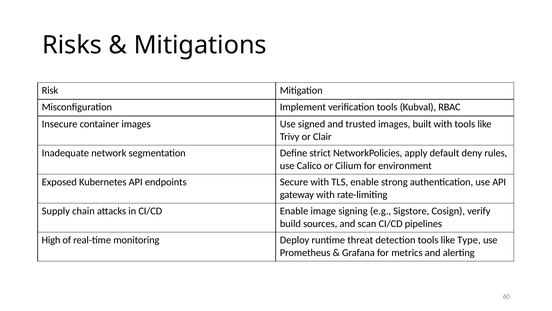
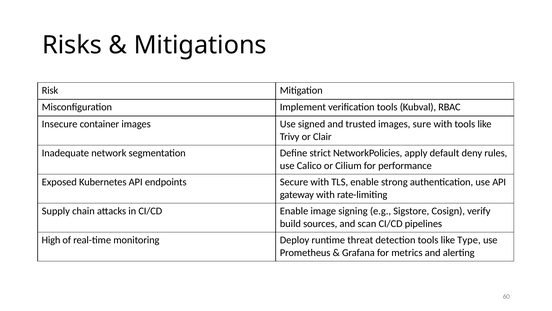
built: built -> sure
environment: environment -> performance
